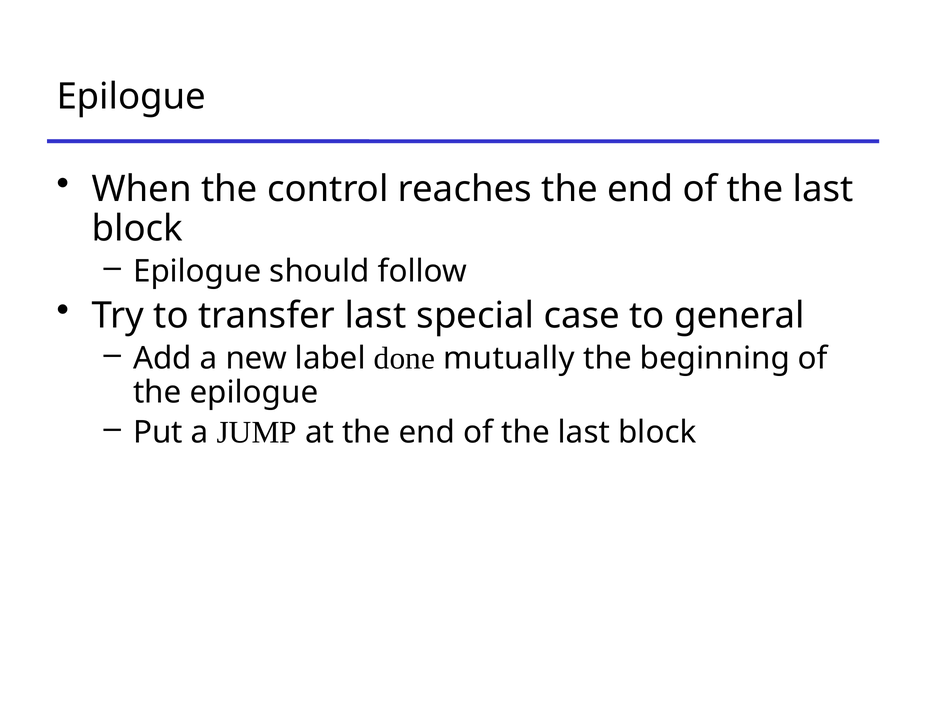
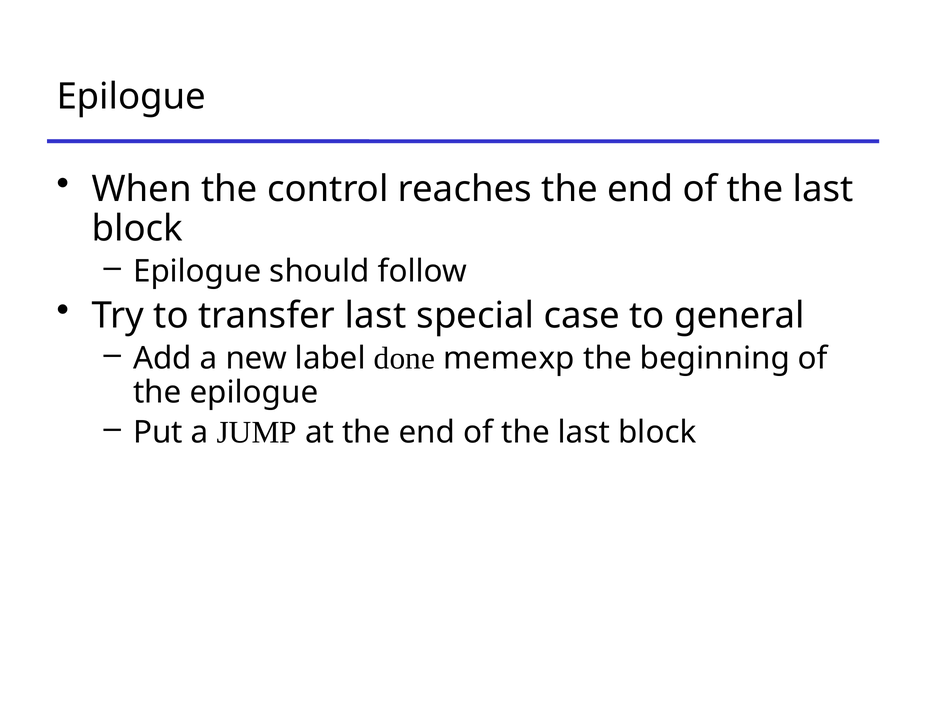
mutually: mutually -> memexp
